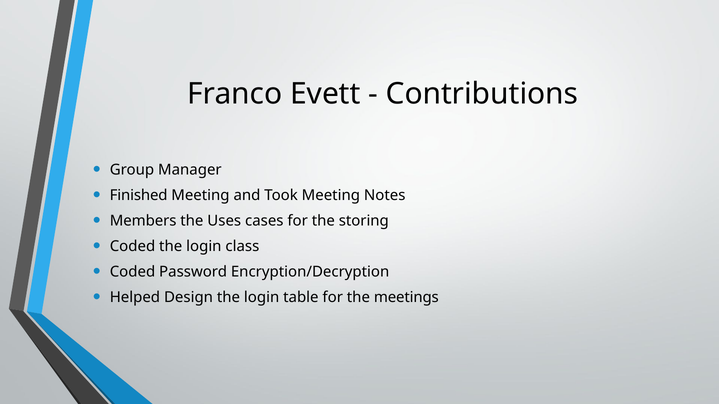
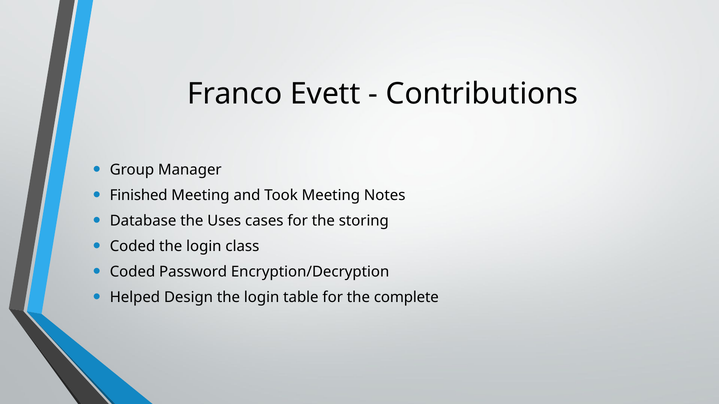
Members: Members -> Database
meetings: meetings -> complete
